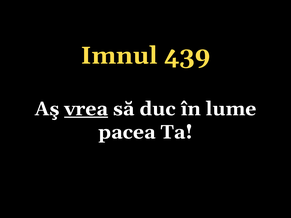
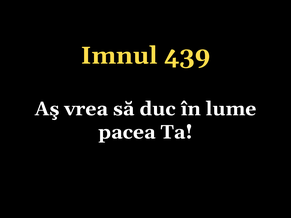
vrea underline: present -> none
